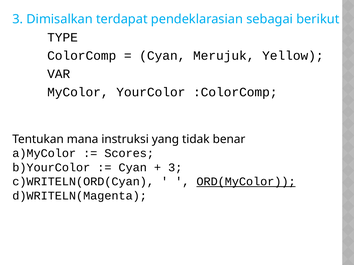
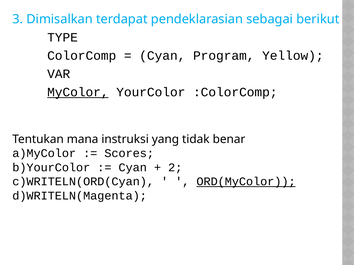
Merujuk: Merujuk -> Program
MyColor underline: none -> present
3 at (175, 168): 3 -> 2
